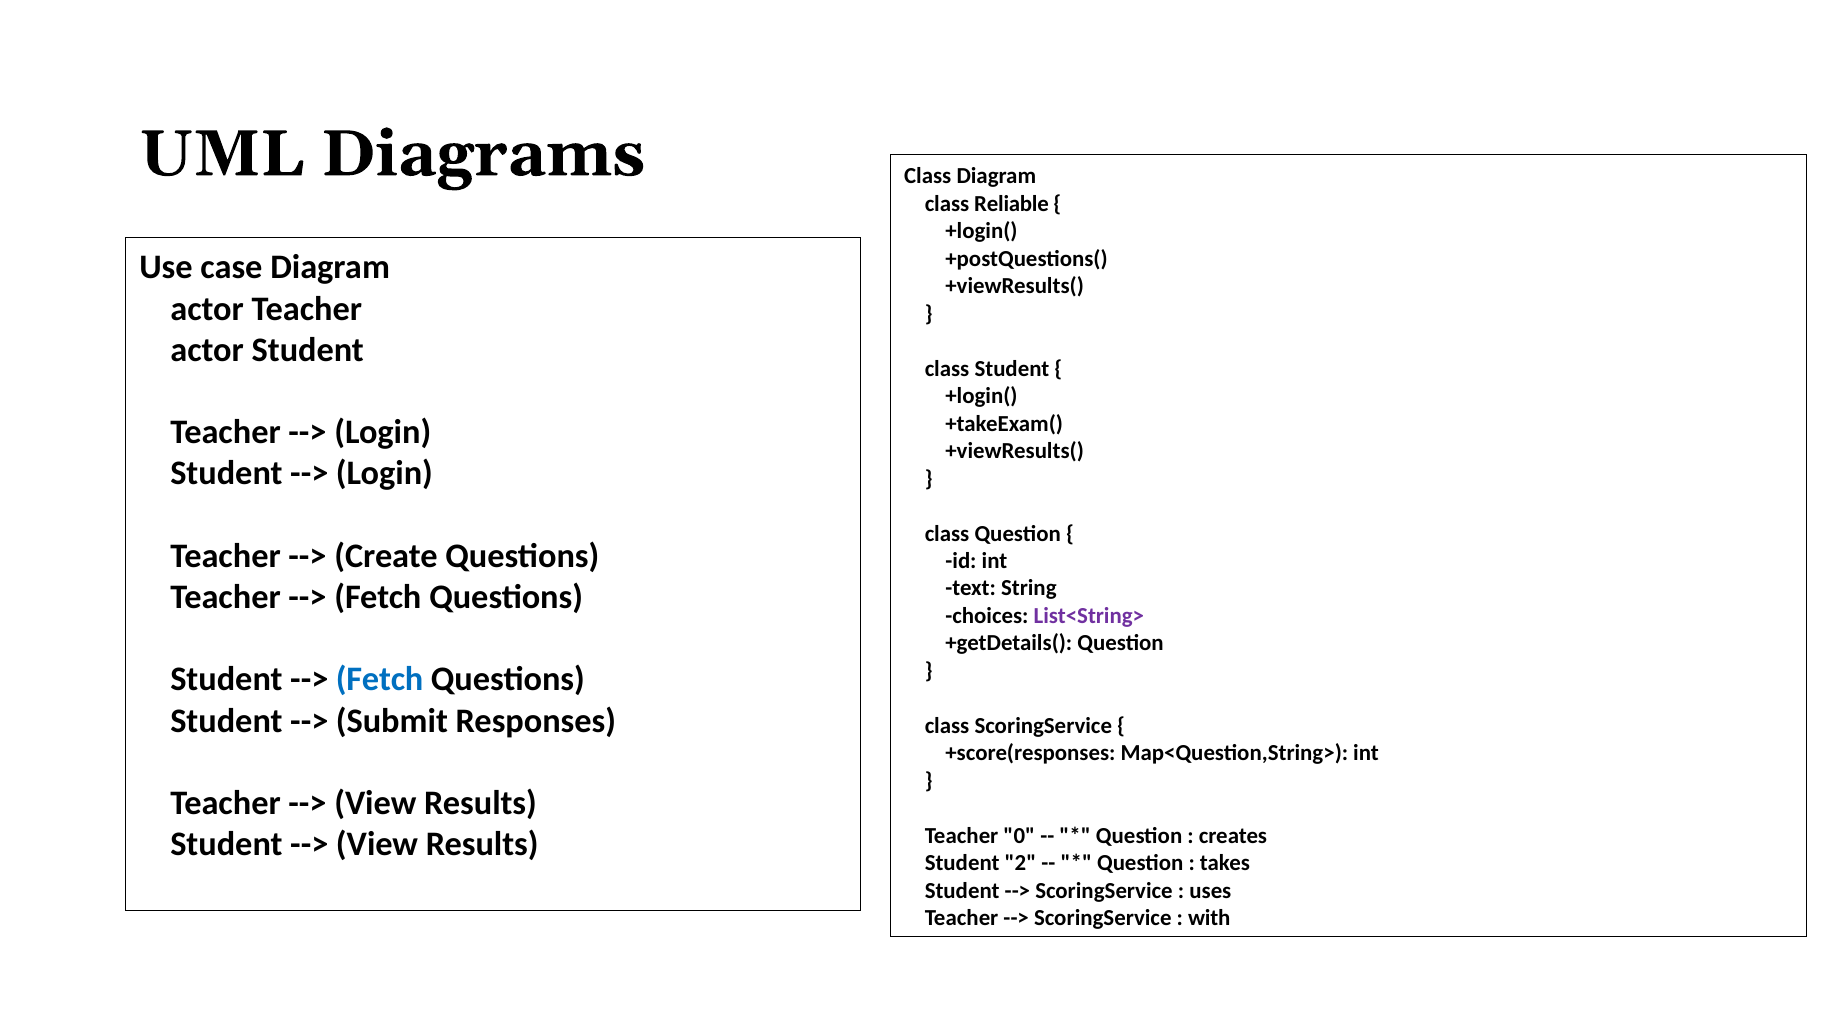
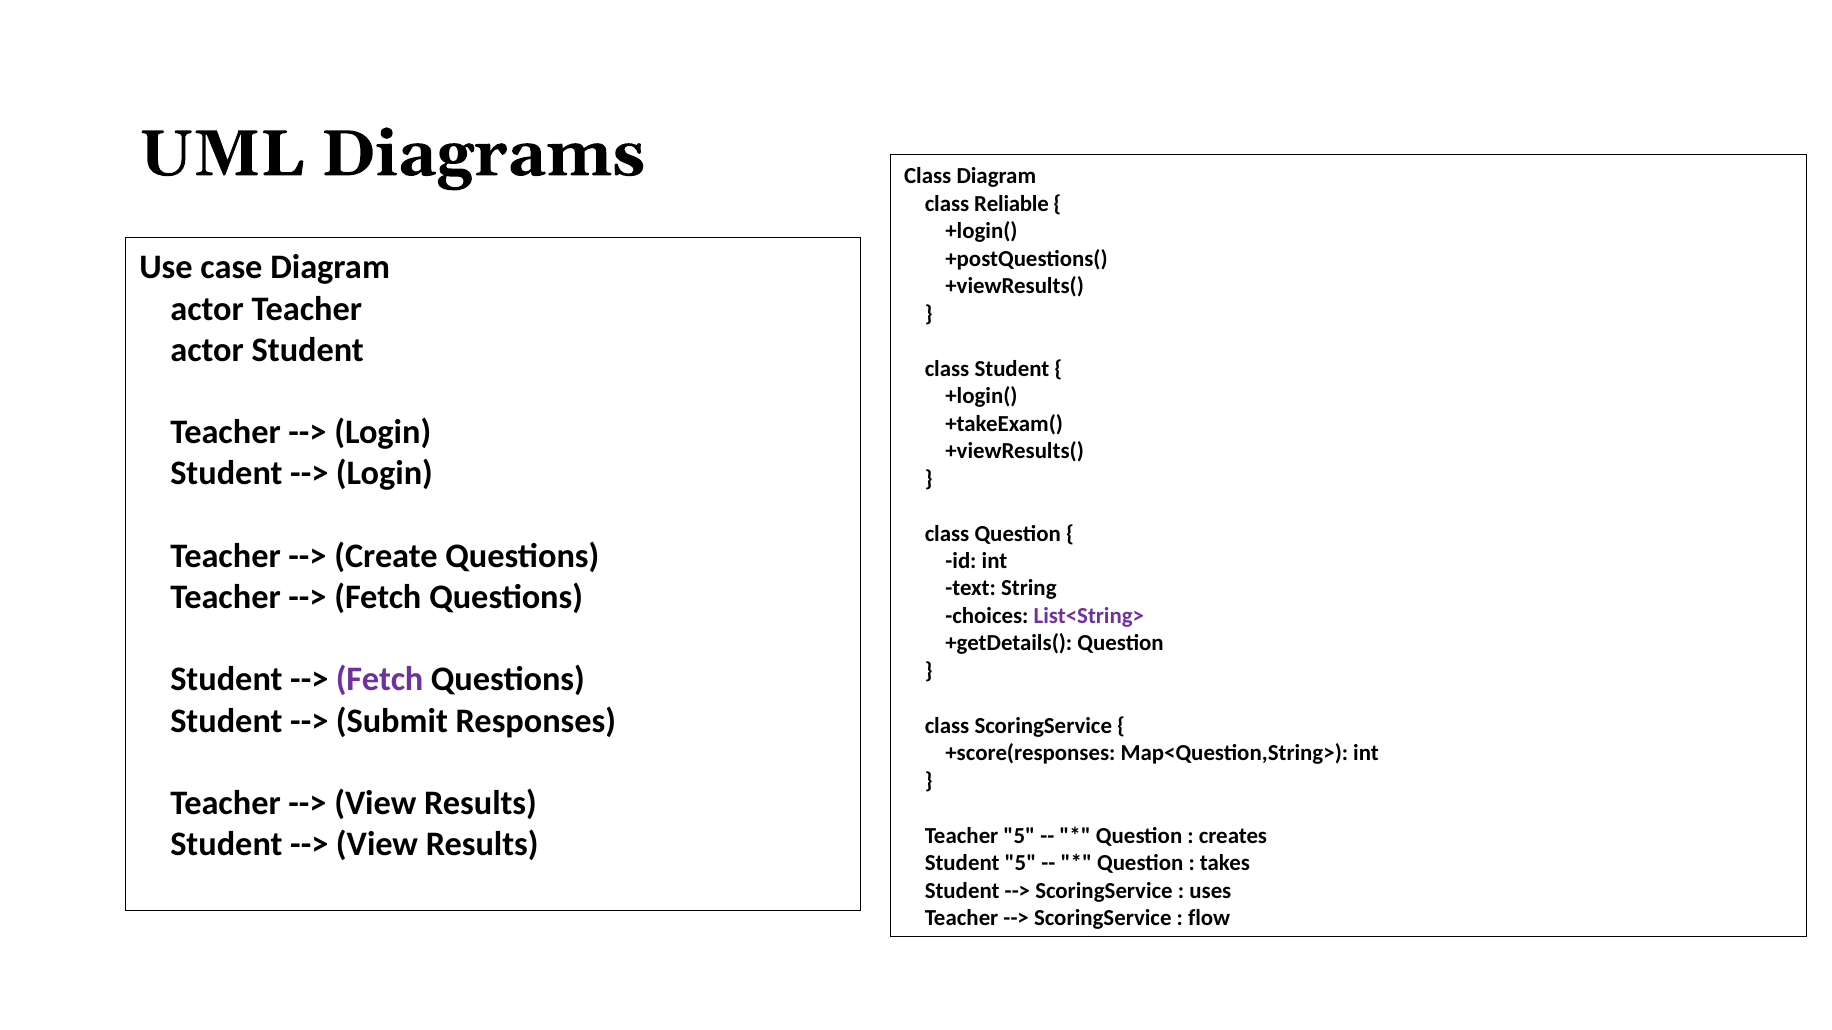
Fetch at (380, 680) colour: blue -> purple
Teacher 0: 0 -> 5
Student 2: 2 -> 5
with: with -> flow
